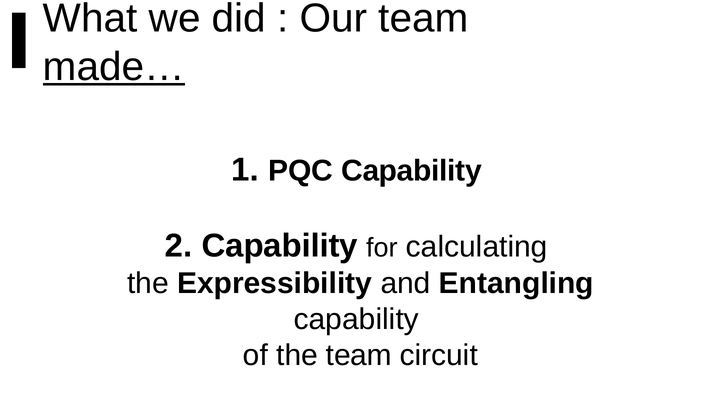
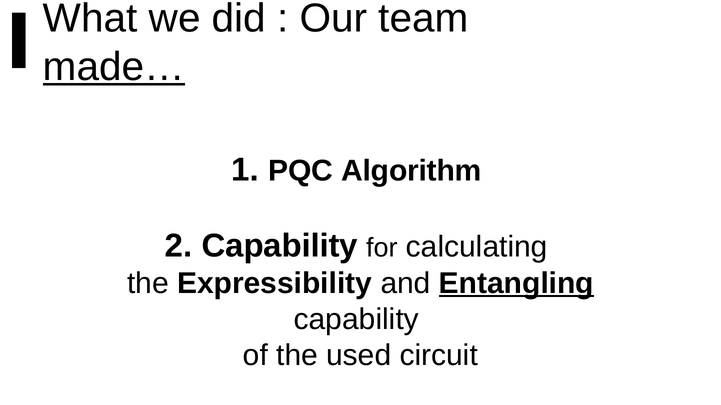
PQC Capability: Capability -> Algorithm
Entangling underline: none -> present
the team: team -> used
